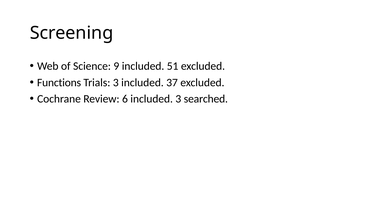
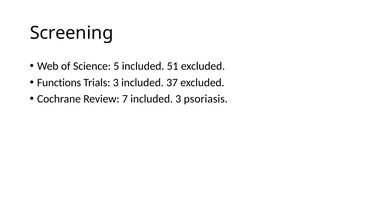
9: 9 -> 5
6: 6 -> 7
searched: searched -> psoriasis
